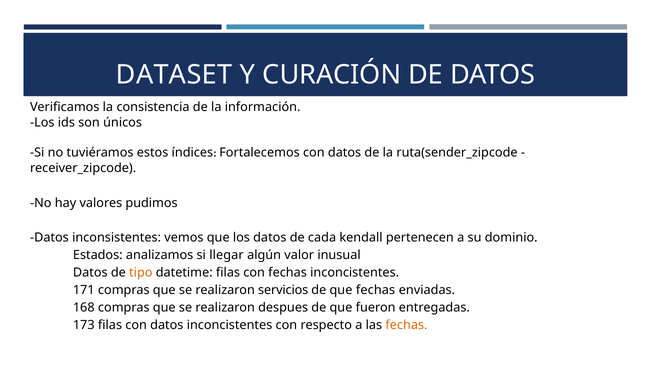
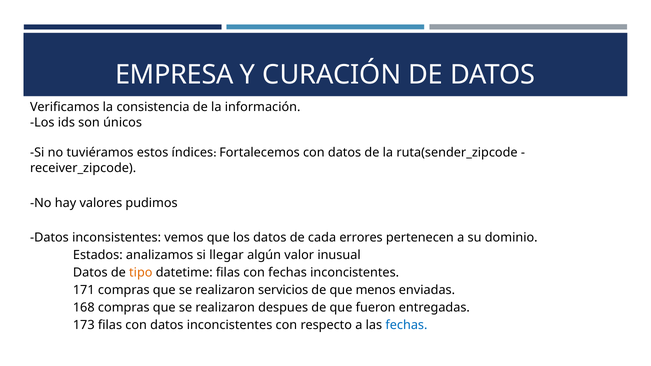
DATASET: DATASET -> EMPRESA
kendall: kendall -> errores
que fechas: fechas -> menos
fechas at (406, 325) colour: orange -> blue
